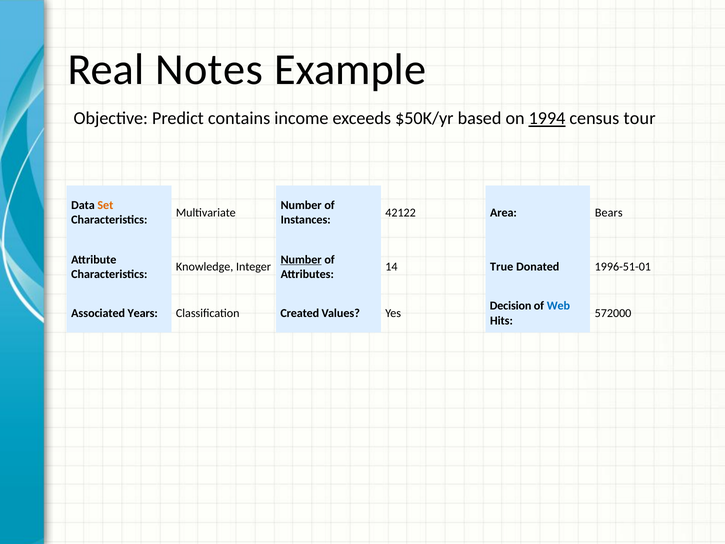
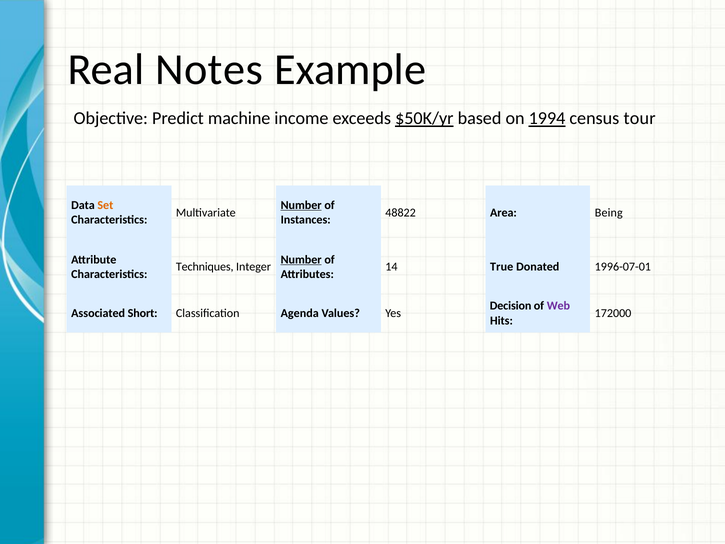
contains: contains -> machine
$50K/yr underline: none -> present
Number at (301, 205) underline: none -> present
42122: 42122 -> 48822
Bears: Bears -> Being
Knowledge: Knowledge -> Techniques
1996-51-01: 1996-51-01 -> 1996-07-01
Web colour: blue -> purple
Years: Years -> Short
Created: Created -> Agenda
572000: 572000 -> 172000
